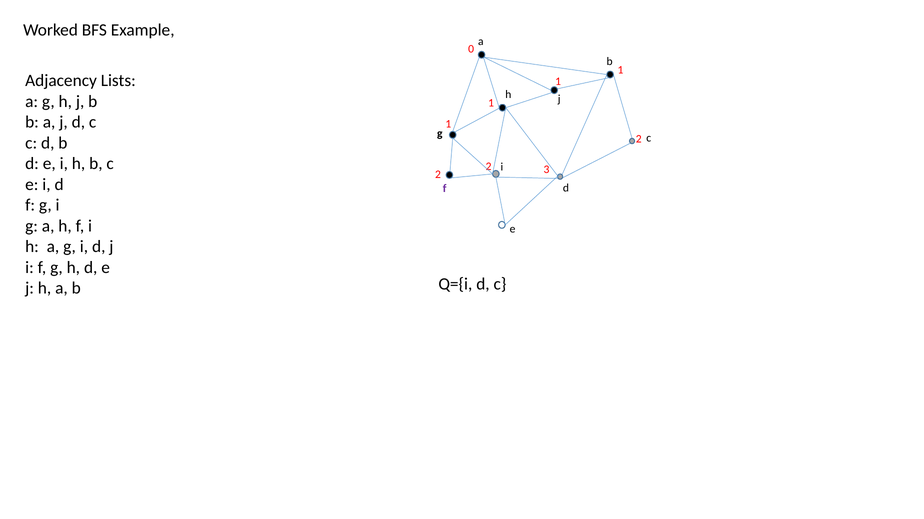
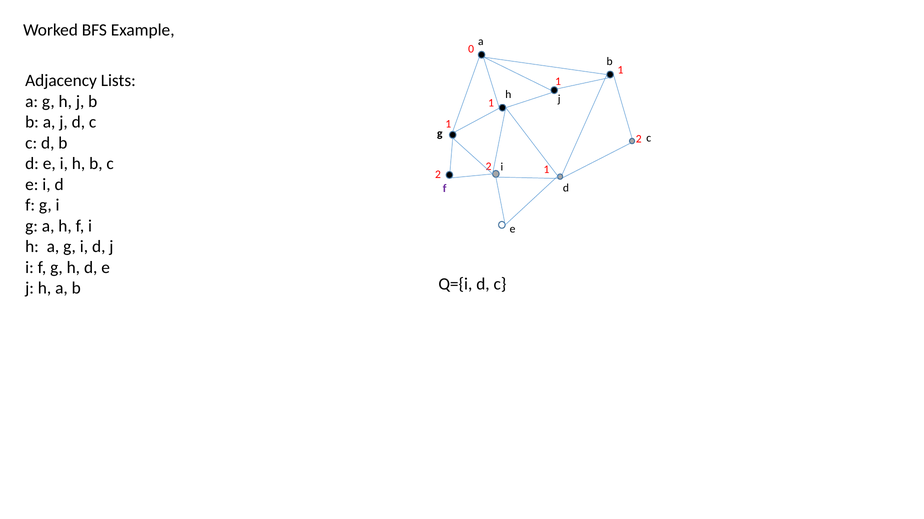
3 at (547, 170): 3 -> 1
